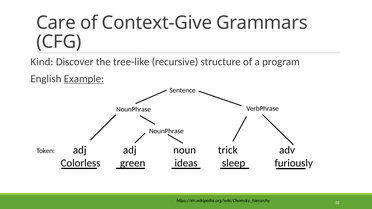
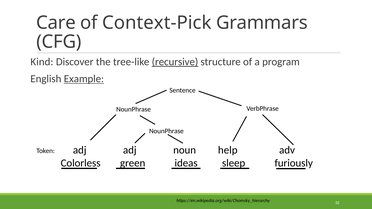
Context-Give: Context-Give -> Context-Pick
recursive underline: none -> present
trick: trick -> help
